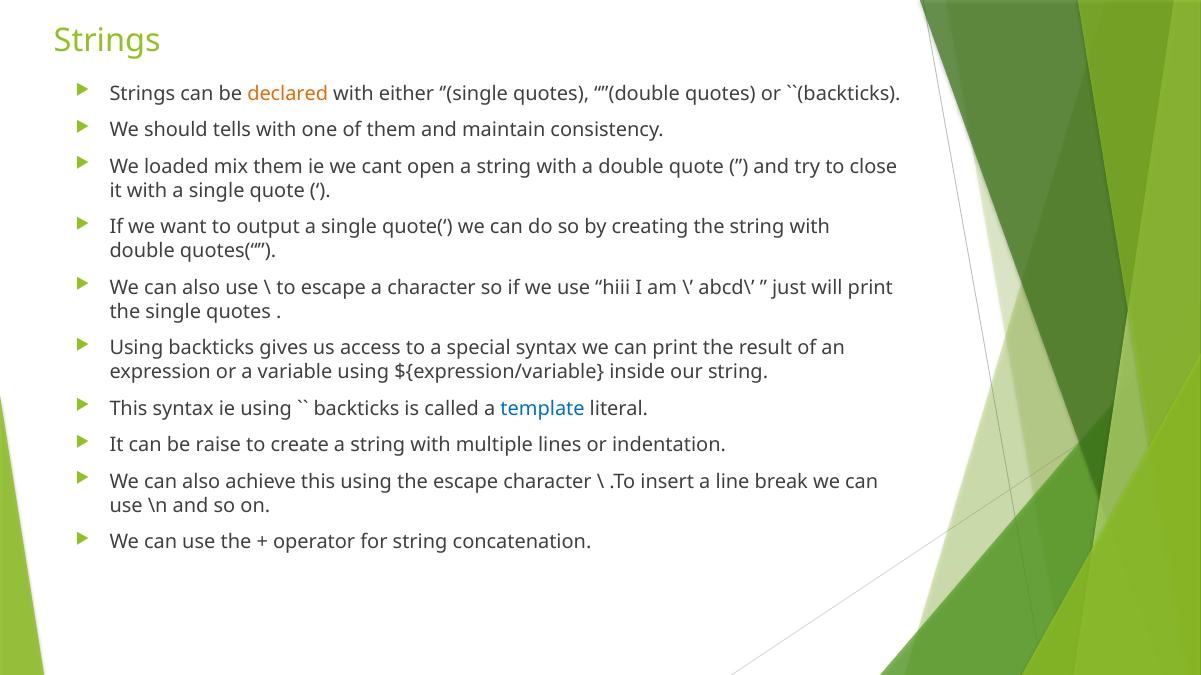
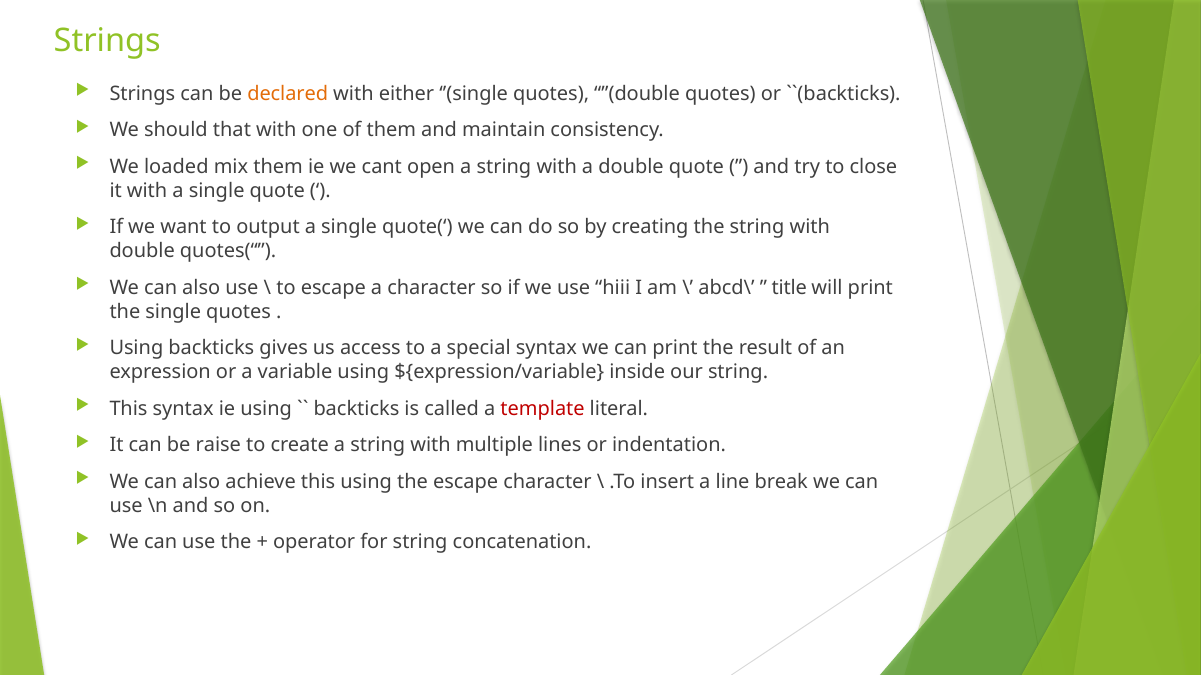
tells: tells -> that
just: just -> title
template colour: blue -> red
